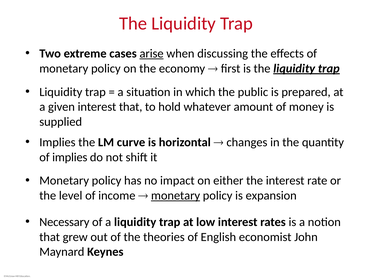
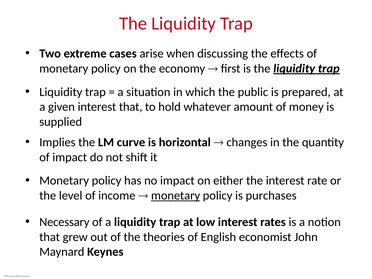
arise underline: present -> none
of implies: implies -> impact
expansion: expansion -> purchases
